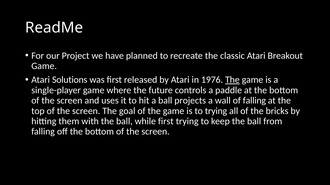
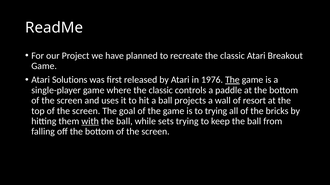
where the future: future -> classic
of falling: falling -> resort
with underline: none -> present
while first: first -> sets
